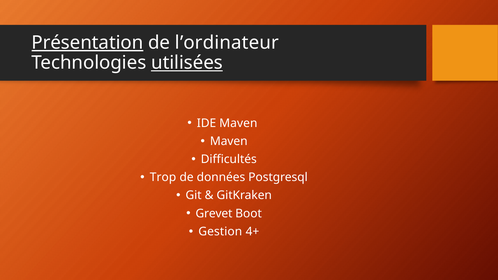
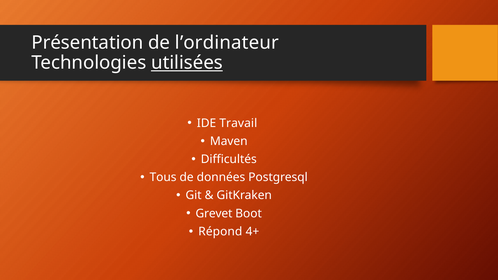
Présentation underline: present -> none
IDE Maven: Maven -> Travail
Trop: Trop -> Tous
Gestion: Gestion -> Répond
